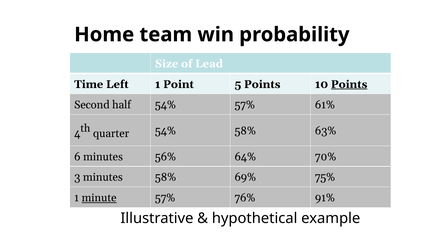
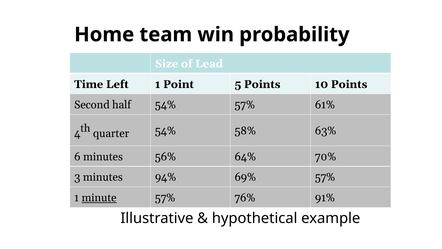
Points at (349, 84) underline: present -> none
minutes 58%: 58% -> 94%
69% 75%: 75% -> 57%
